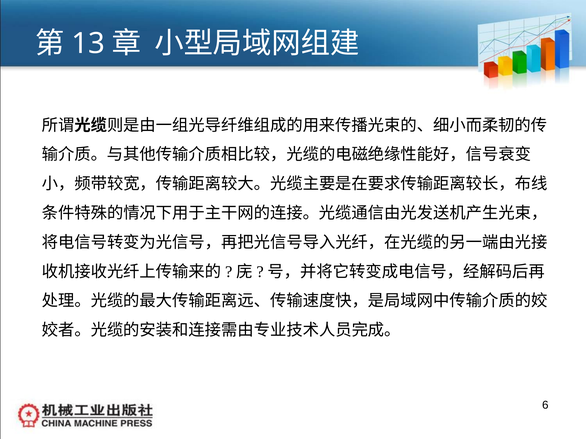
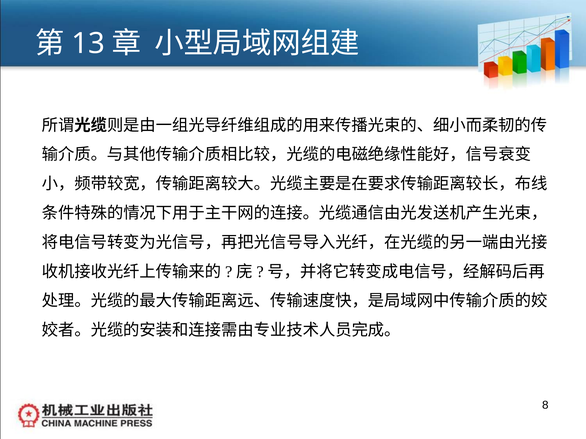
6: 6 -> 8
